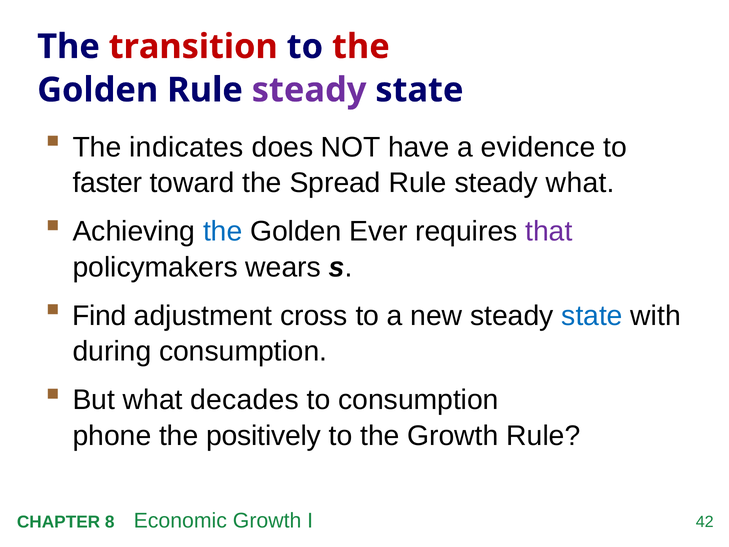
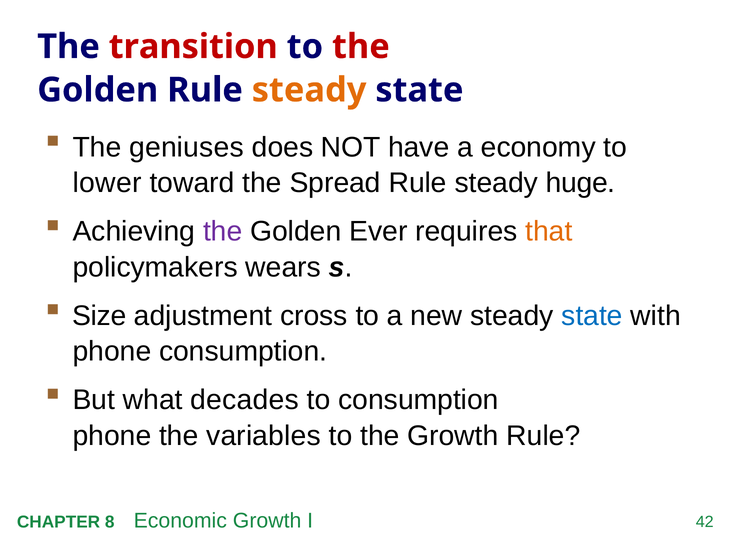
steady at (309, 90) colour: purple -> orange
indicates: indicates -> geniuses
evidence: evidence -> economy
faster: faster -> lower
steady what: what -> huge
the at (223, 231) colour: blue -> purple
that colour: purple -> orange
Find: Find -> Size
during at (112, 351): during -> phone
positively: positively -> variables
